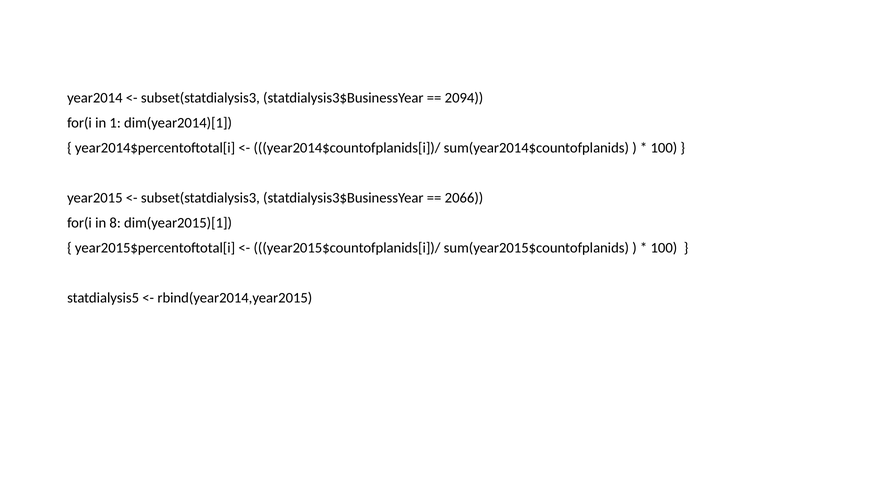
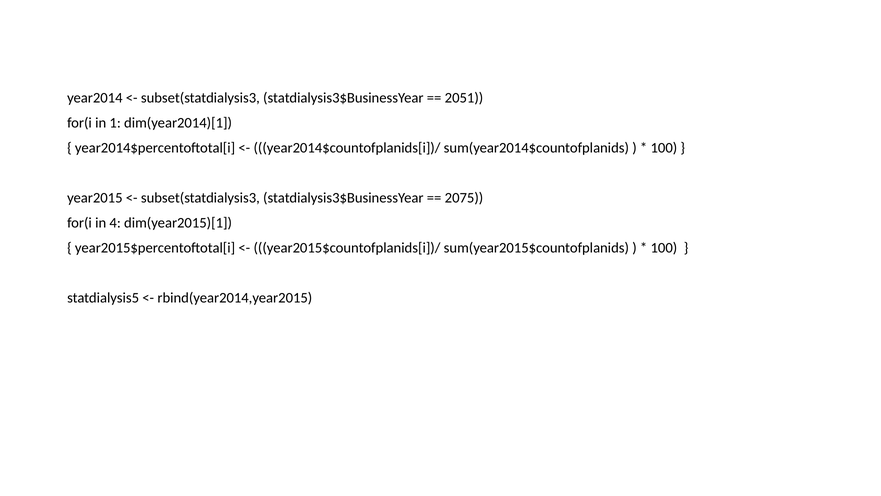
2094: 2094 -> 2051
2066: 2066 -> 2075
8: 8 -> 4
